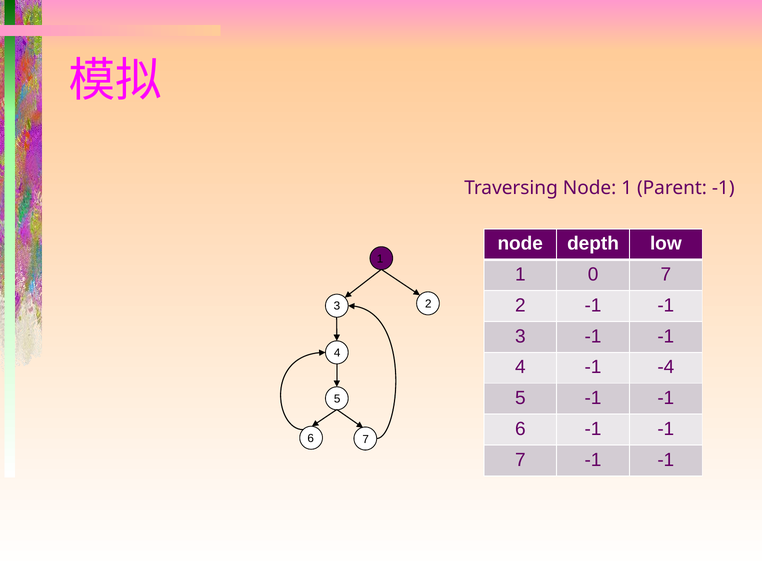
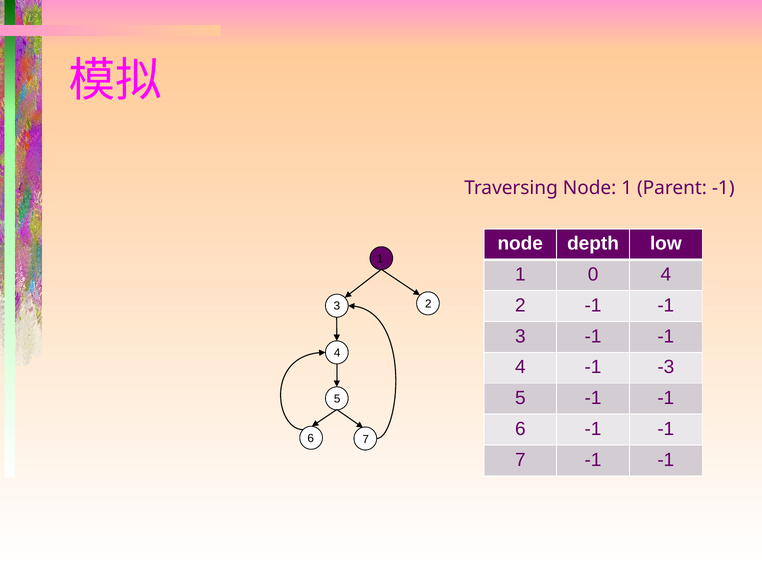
0 7: 7 -> 4
-4: -4 -> -3
